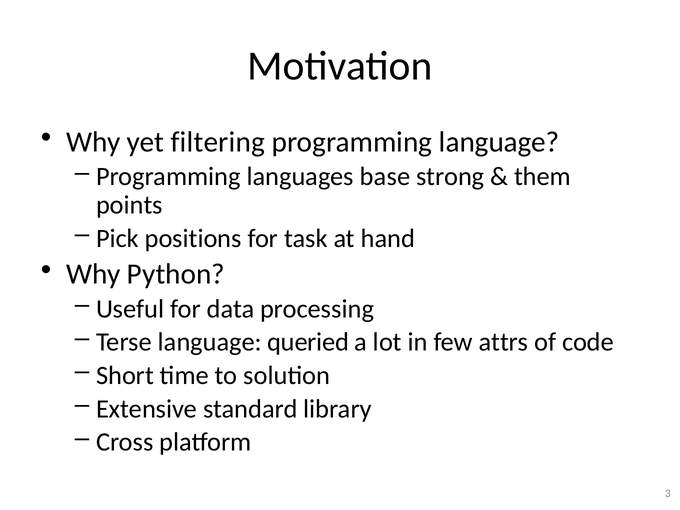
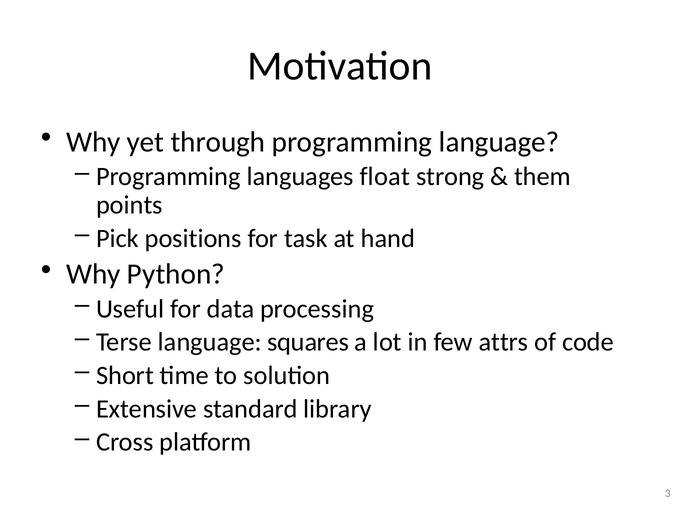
filtering: filtering -> through
base: base -> float
queried: queried -> squares
